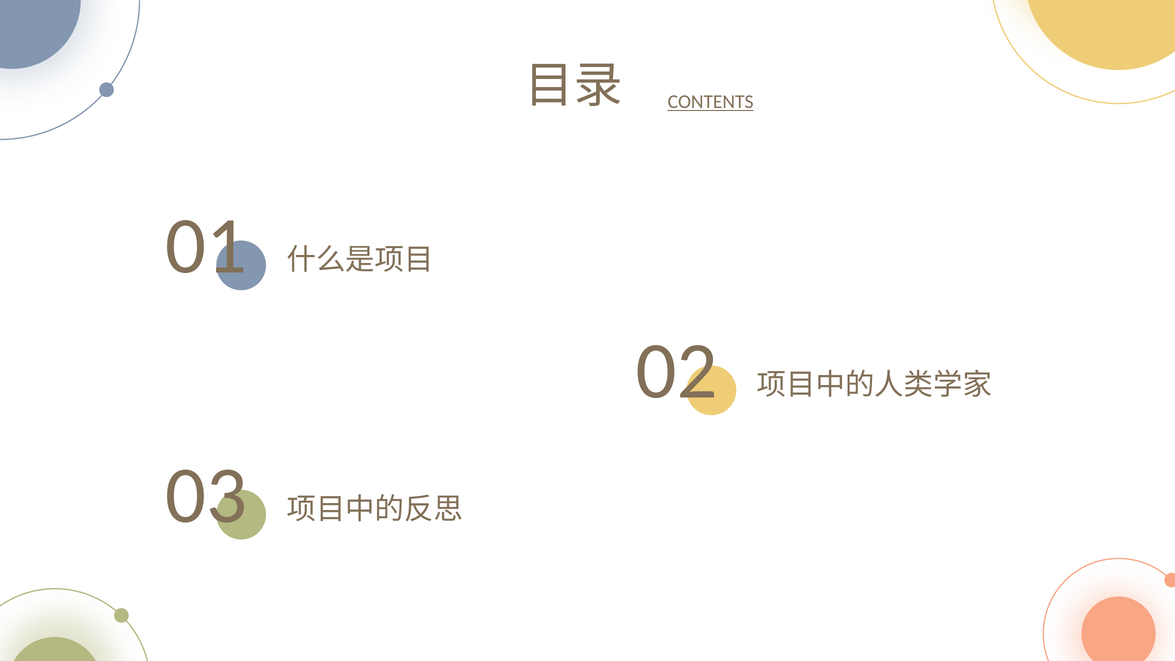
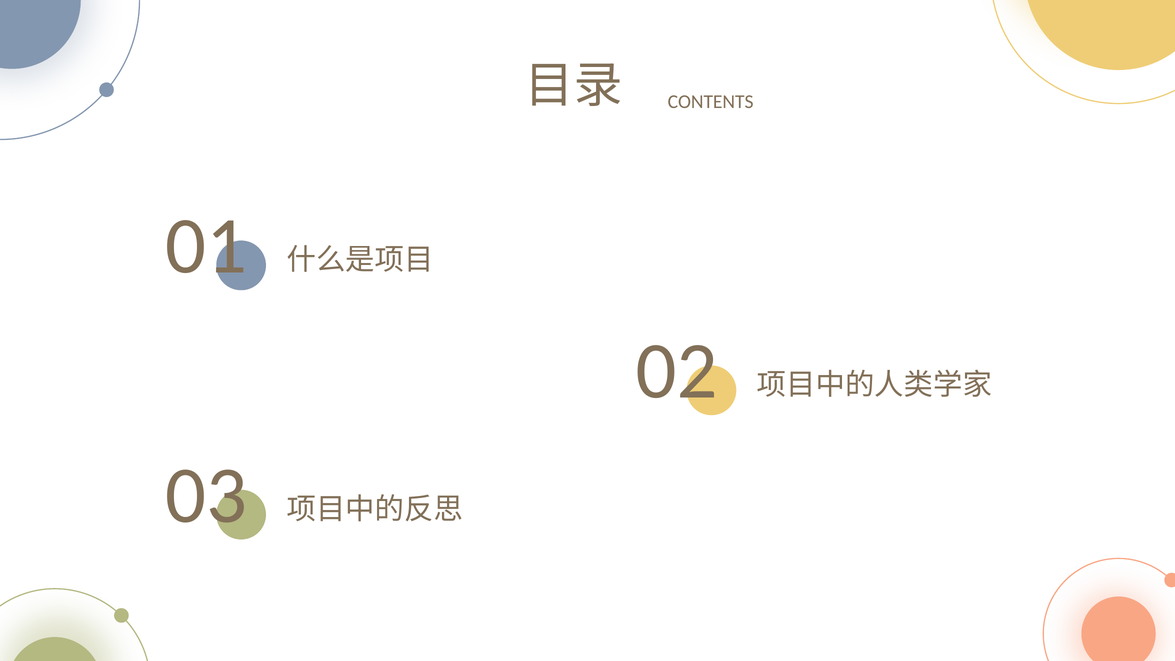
CONTENTS underline: present -> none
